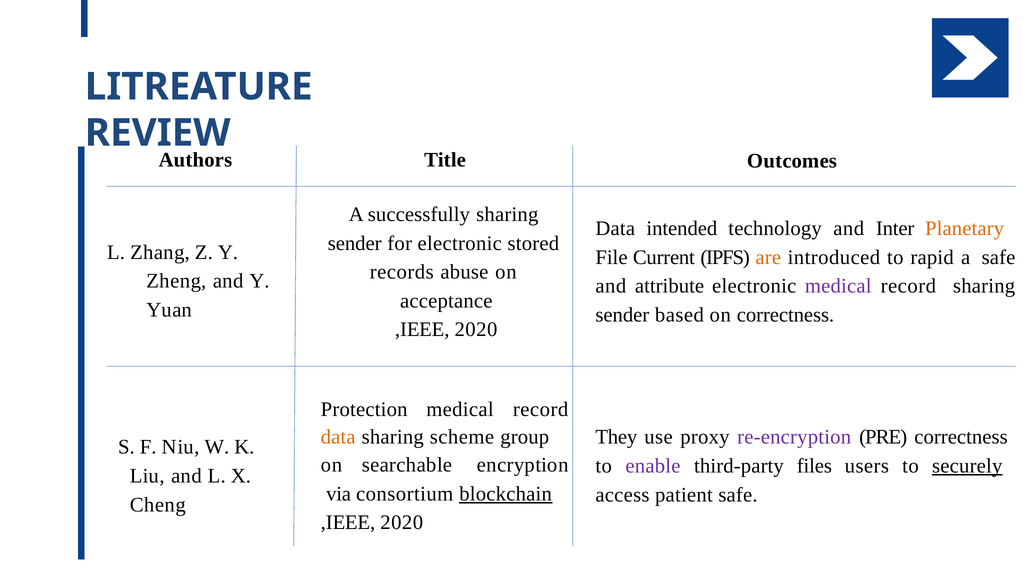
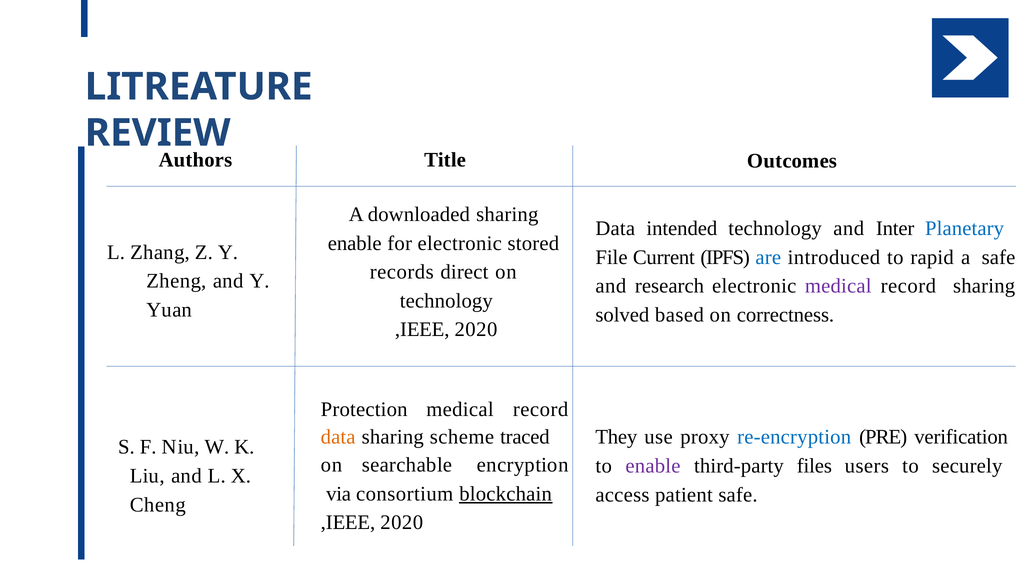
successfully: successfully -> downloaded
Planetary colour: orange -> blue
sender at (355, 243): sender -> enable
are colour: orange -> blue
abuse: abuse -> direct
attribute: attribute -> research
acceptance at (446, 301): acceptance -> technology
sender at (622, 315): sender -> solved
group: group -> traced
re-encryption colour: purple -> blue
PRE correctness: correctness -> verification
securely underline: present -> none
